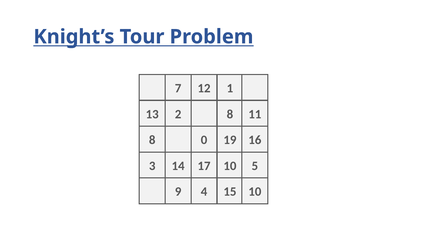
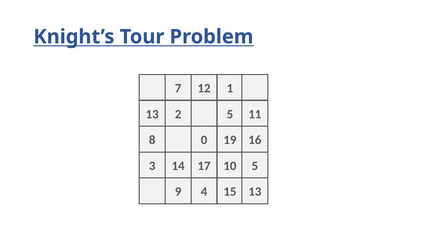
2 8: 8 -> 5
15 10: 10 -> 13
